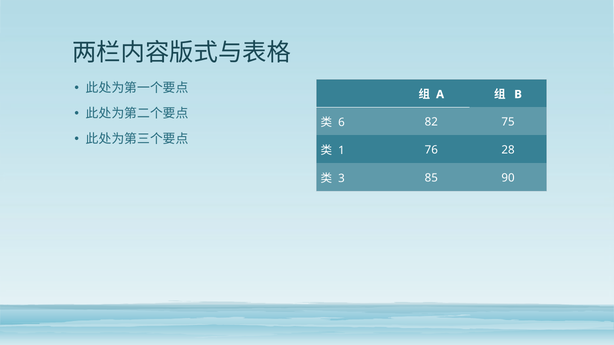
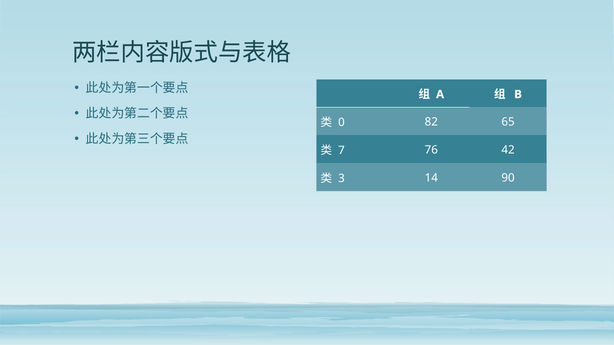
6: 6 -> 0
75: 75 -> 65
1: 1 -> 7
28: 28 -> 42
85: 85 -> 14
